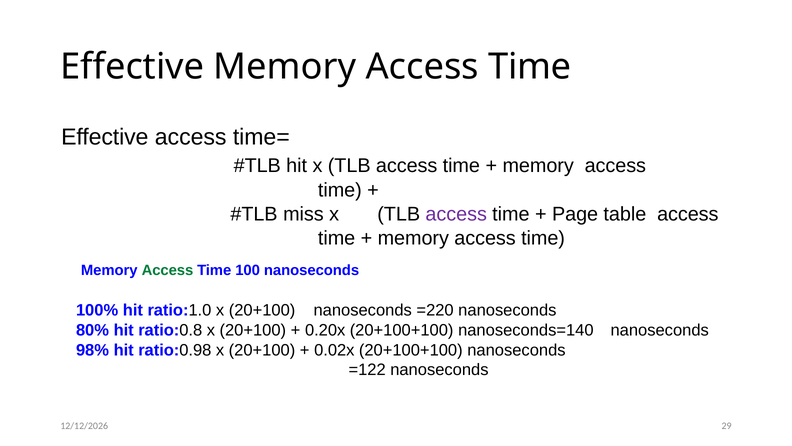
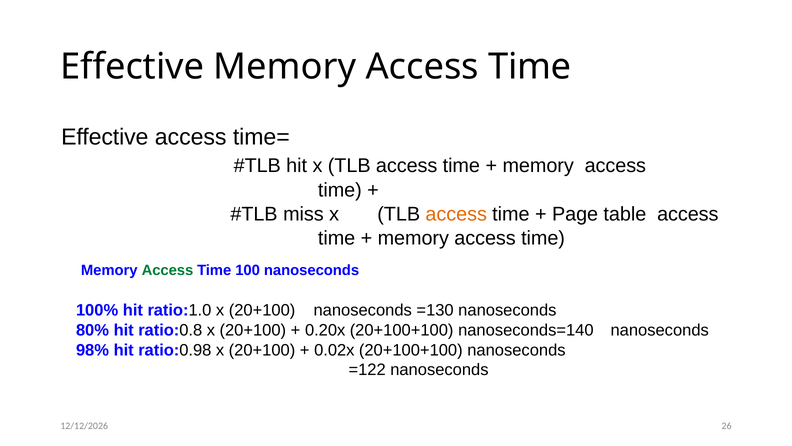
access at (456, 214) colour: purple -> orange
=220: =220 -> =130
29: 29 -> 26
